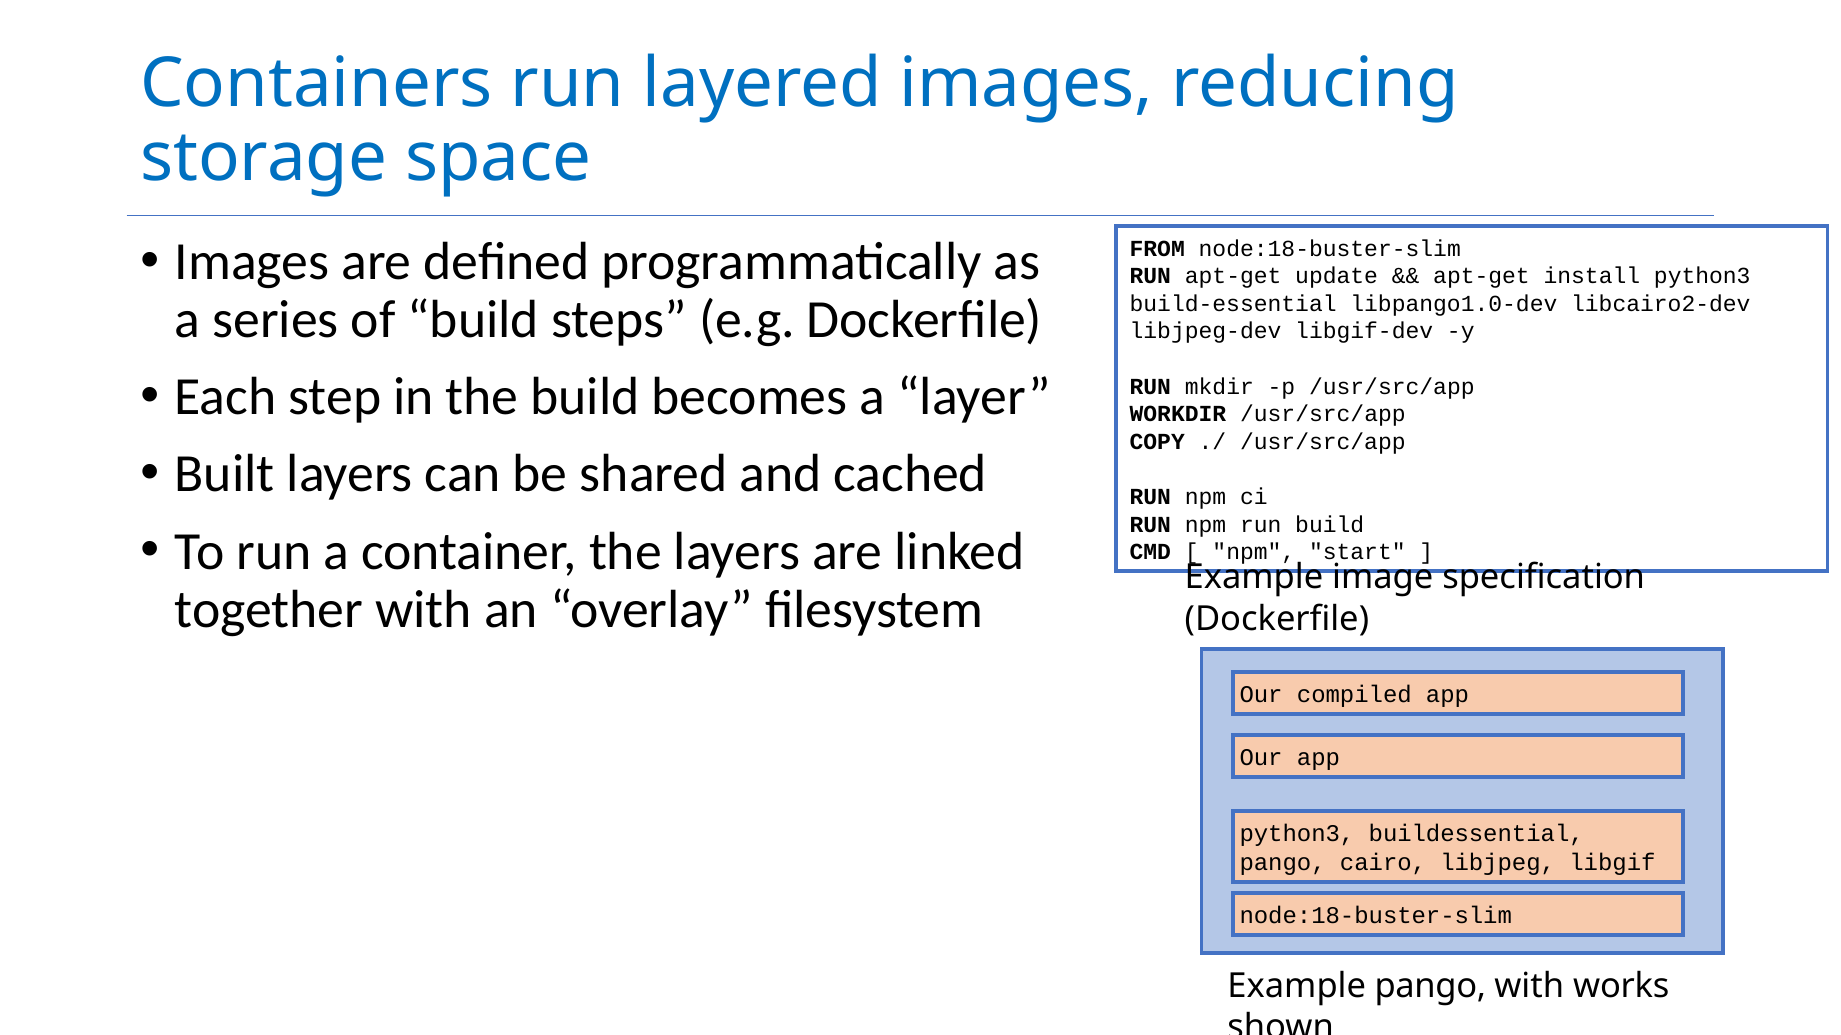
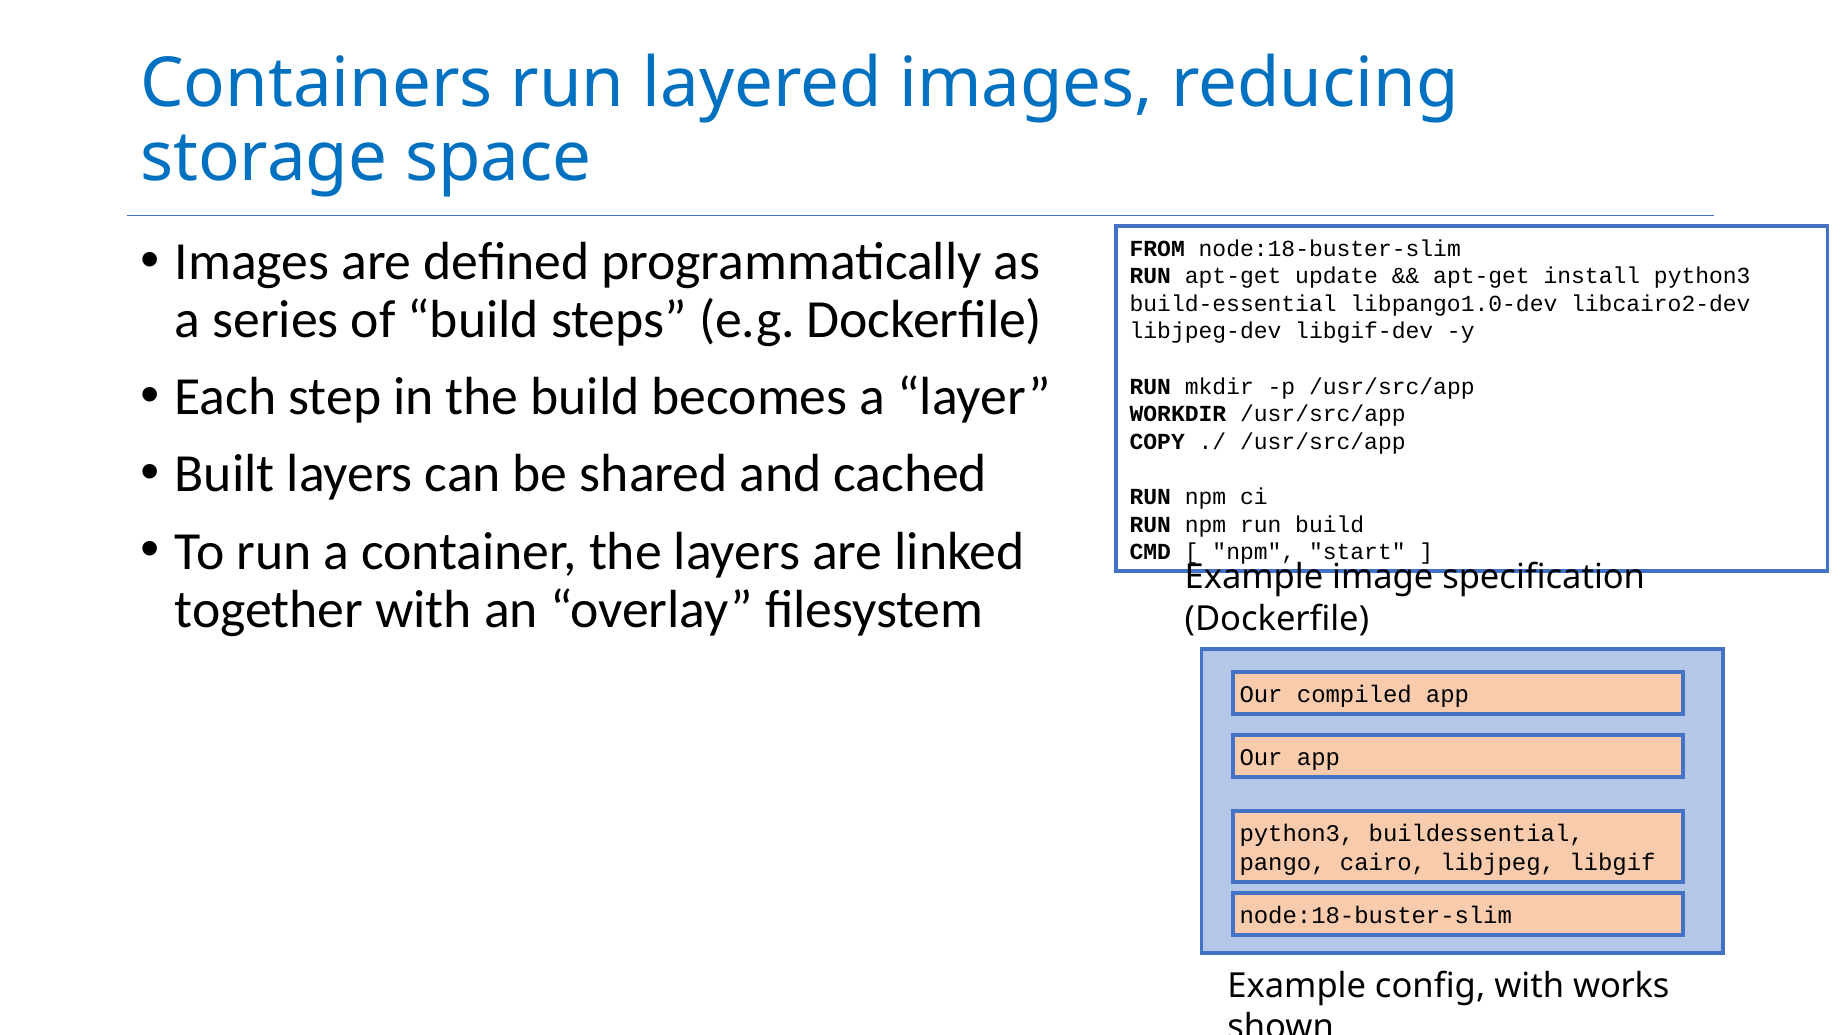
Example pango: pango -> config
